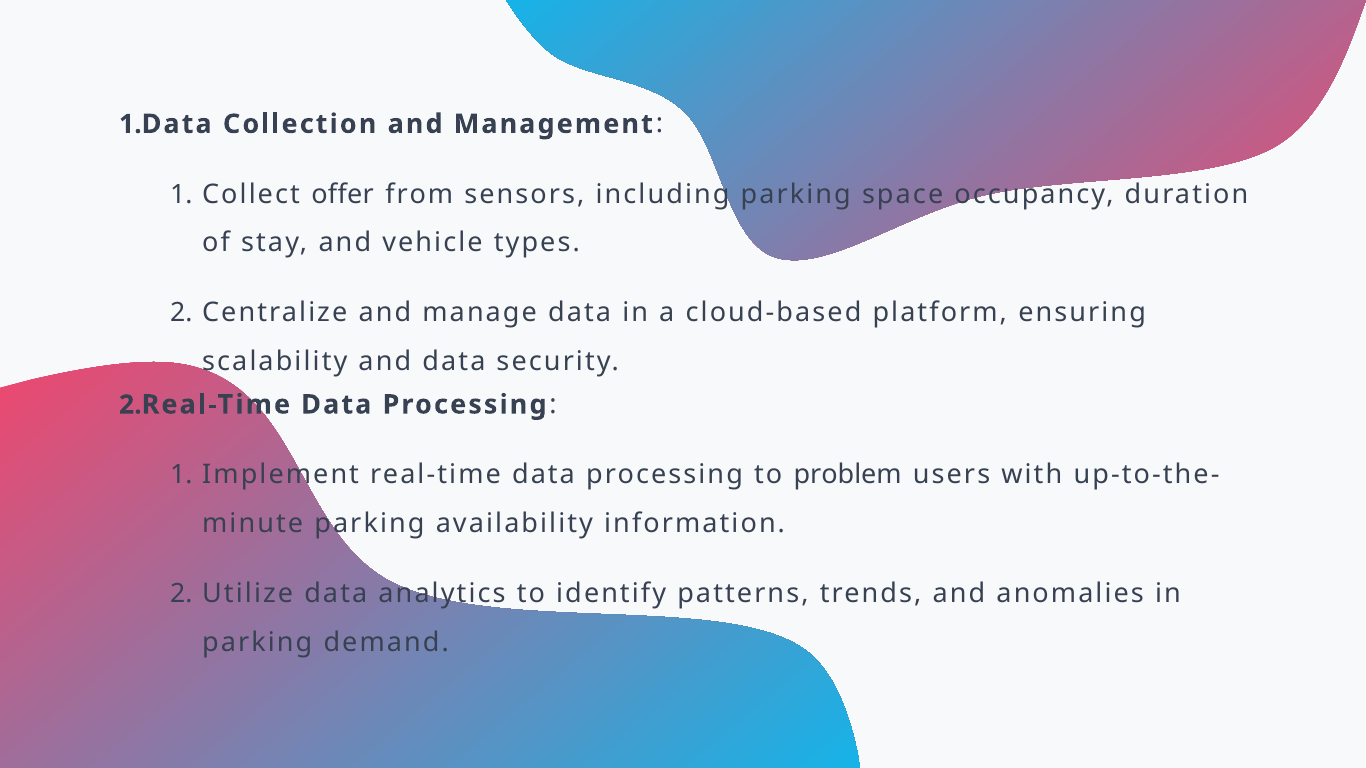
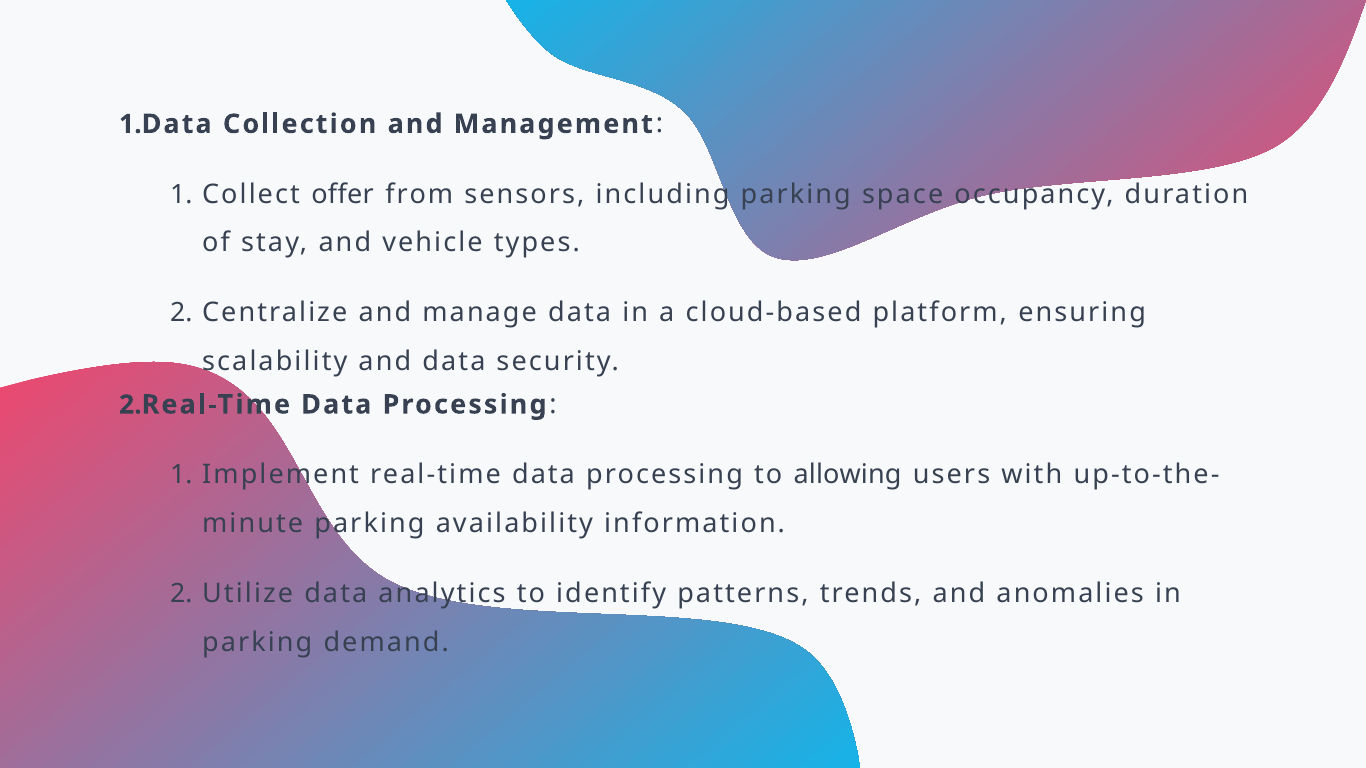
problem: problem -> allowing
